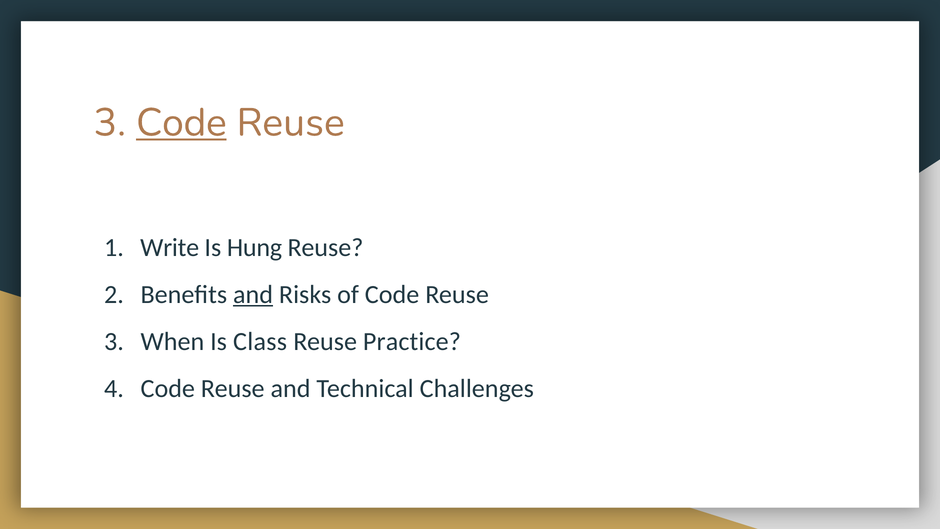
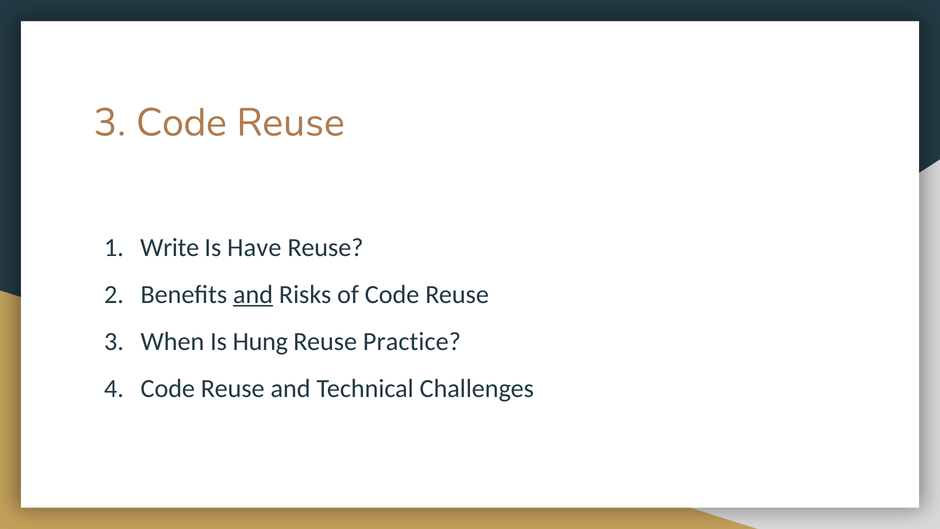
Code at (181, 123) underline: present -> none
Hung: Hung -> Have
Class: Class -> Hung
